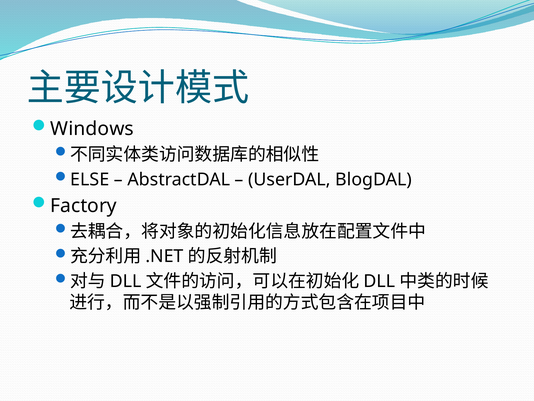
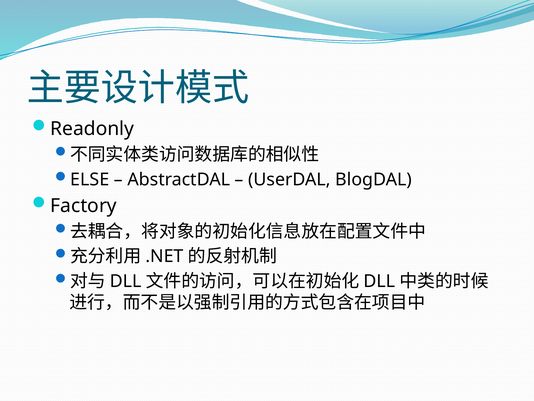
Windows: Windows -> Readonly
